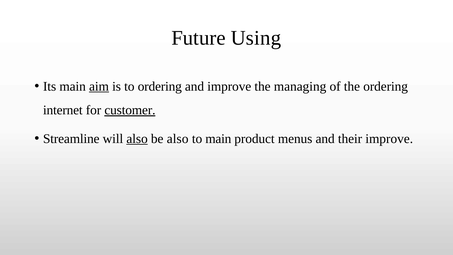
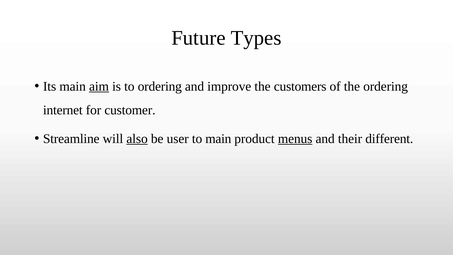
Using: Using -> Types
managing: managing -> customers
customer underline: present -> none
be also: also -> user
menus underline: none -> present
their improve: improve -> different
